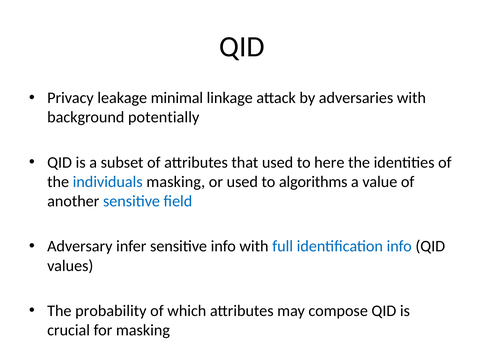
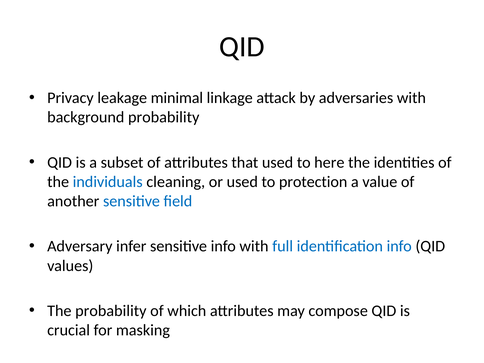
background potentially: potentially -> probability
individuals masking: masking -> cleaning
algorithms: algorithms -> protection
